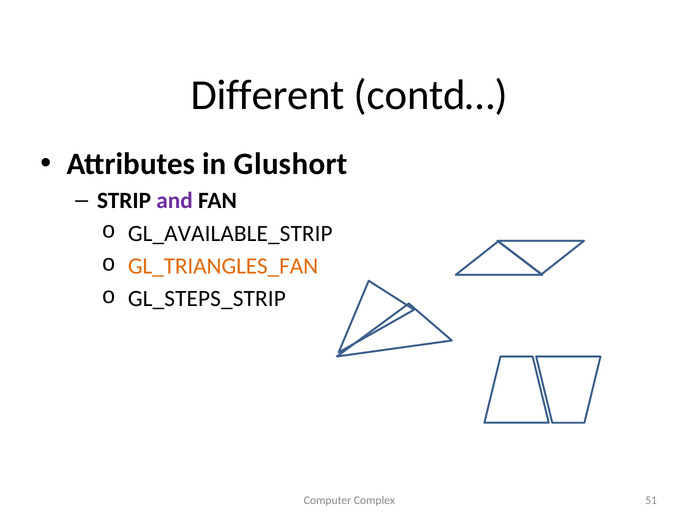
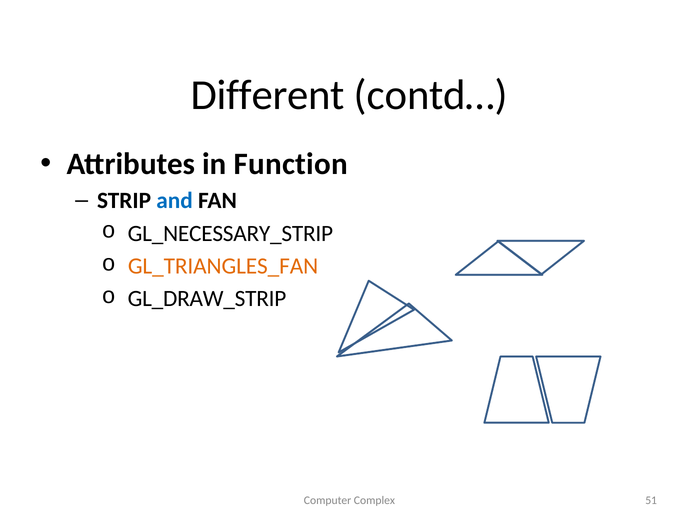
Glushort: Glushort -> Function
and colour: purple -> blue
GL_AVAILABLE_STRIP: GL_AVAILABLE_STRIP -> GL_NECESSARY_STRIP
GL_STEPS_STRIP: GL_STEPS_STRIP -> GL_DRAW_STRIP
